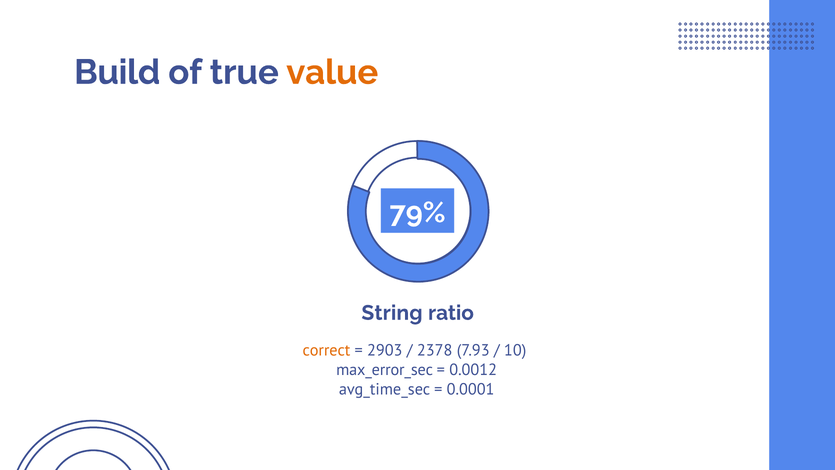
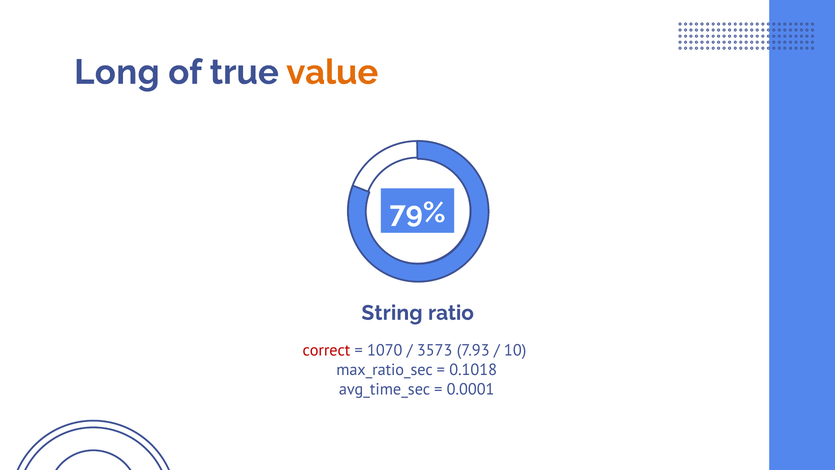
Build: Build -> Long
correct colour: orange -> red
2903: 2903 -> 1070
2378: 2378 -> 3573
max_error_sec: max_error_sec -> max_ratio_sec
0.0012: 0.0012 -> 0.1018
